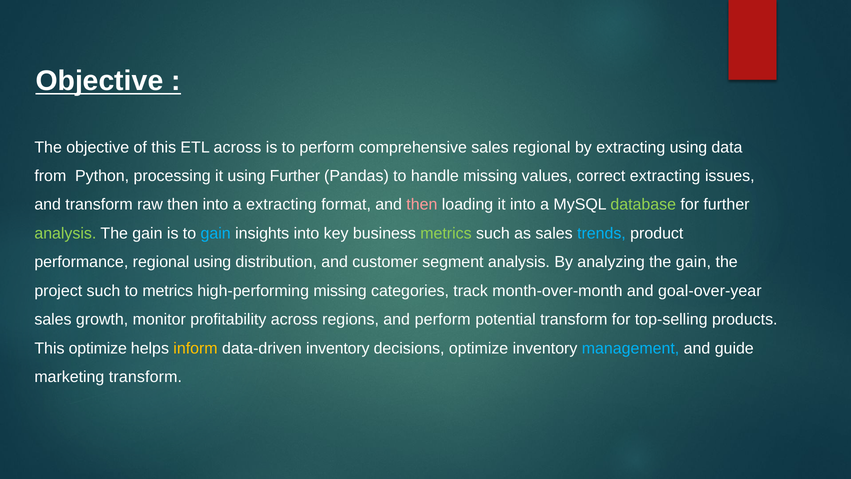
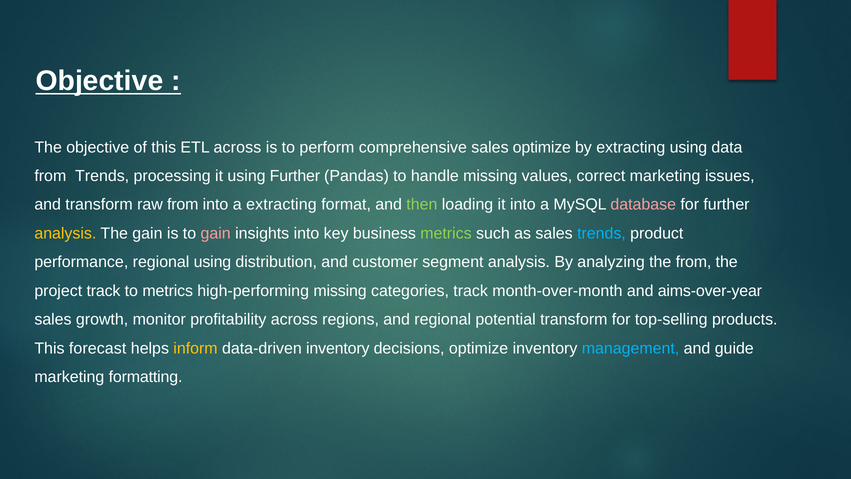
sales regional: regional -> optimize
from Python: Python -> Trends
correct extracting: extracting -> marketing
raw then: then -> from
then at (422, 205) colour: pink -> light green
database colour: light green -> pink
analysis at (65, 233) colour: light green -> yellow
gain at (216, 233) colour: light blue -> pink
analyzing the gain: gain -> from
project such: such -> track
goal-over-year: goal-over-year -> aims-over-year
and perform: perform -> regional
This optimize: optimize -> forecast
marketing transform: transform -> formatting
